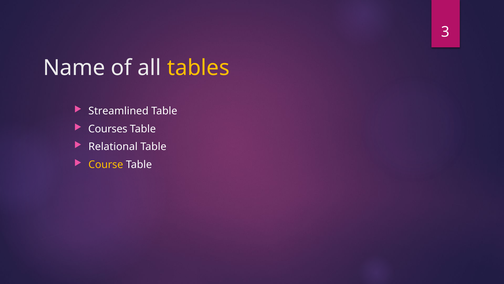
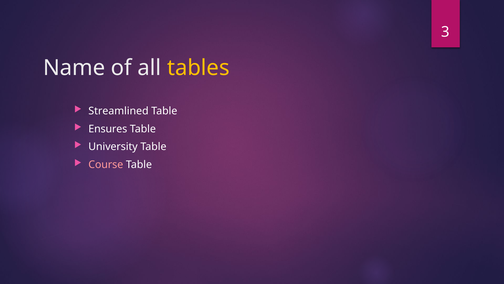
Courses: Courses -> Ensures
Relational: Relational -> University
Course colour: yellow -> pink
